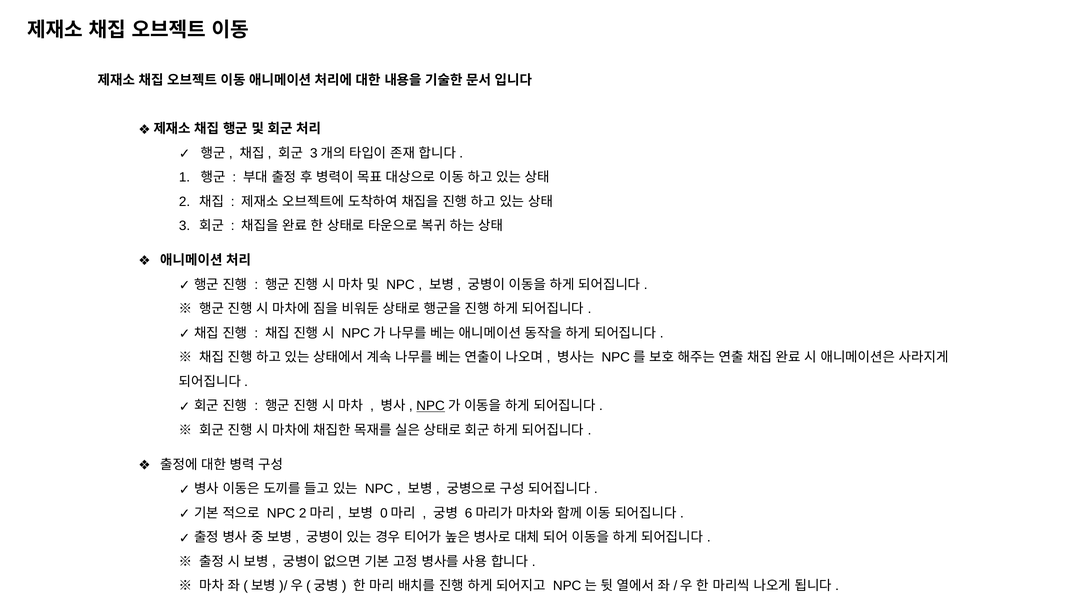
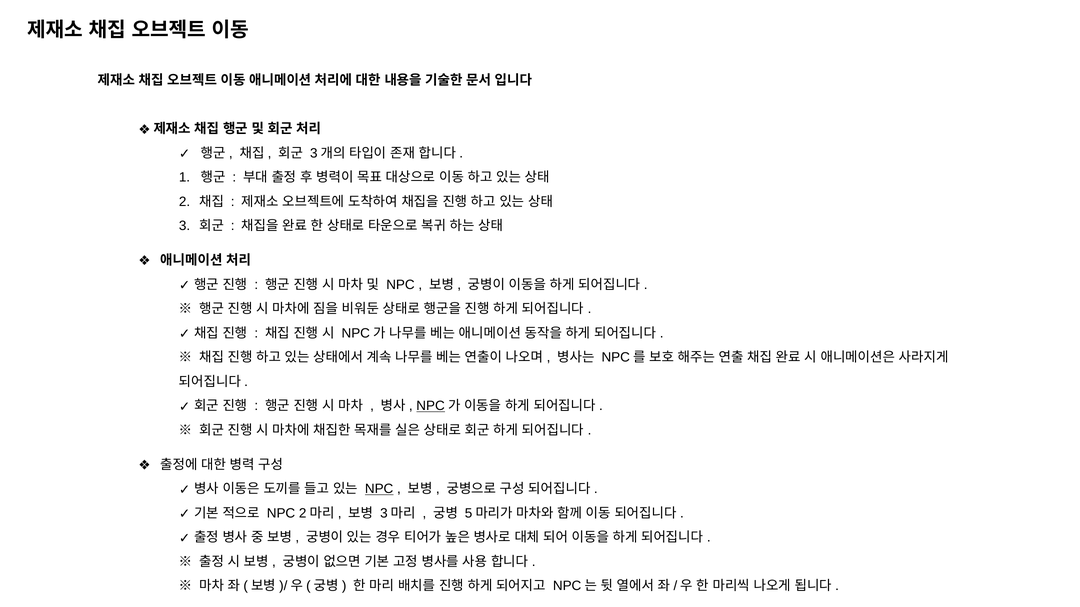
NPC at (379, 489) underline: none -> present
0 at (384, 514): 0 -> 3
6: 6 -> 5
